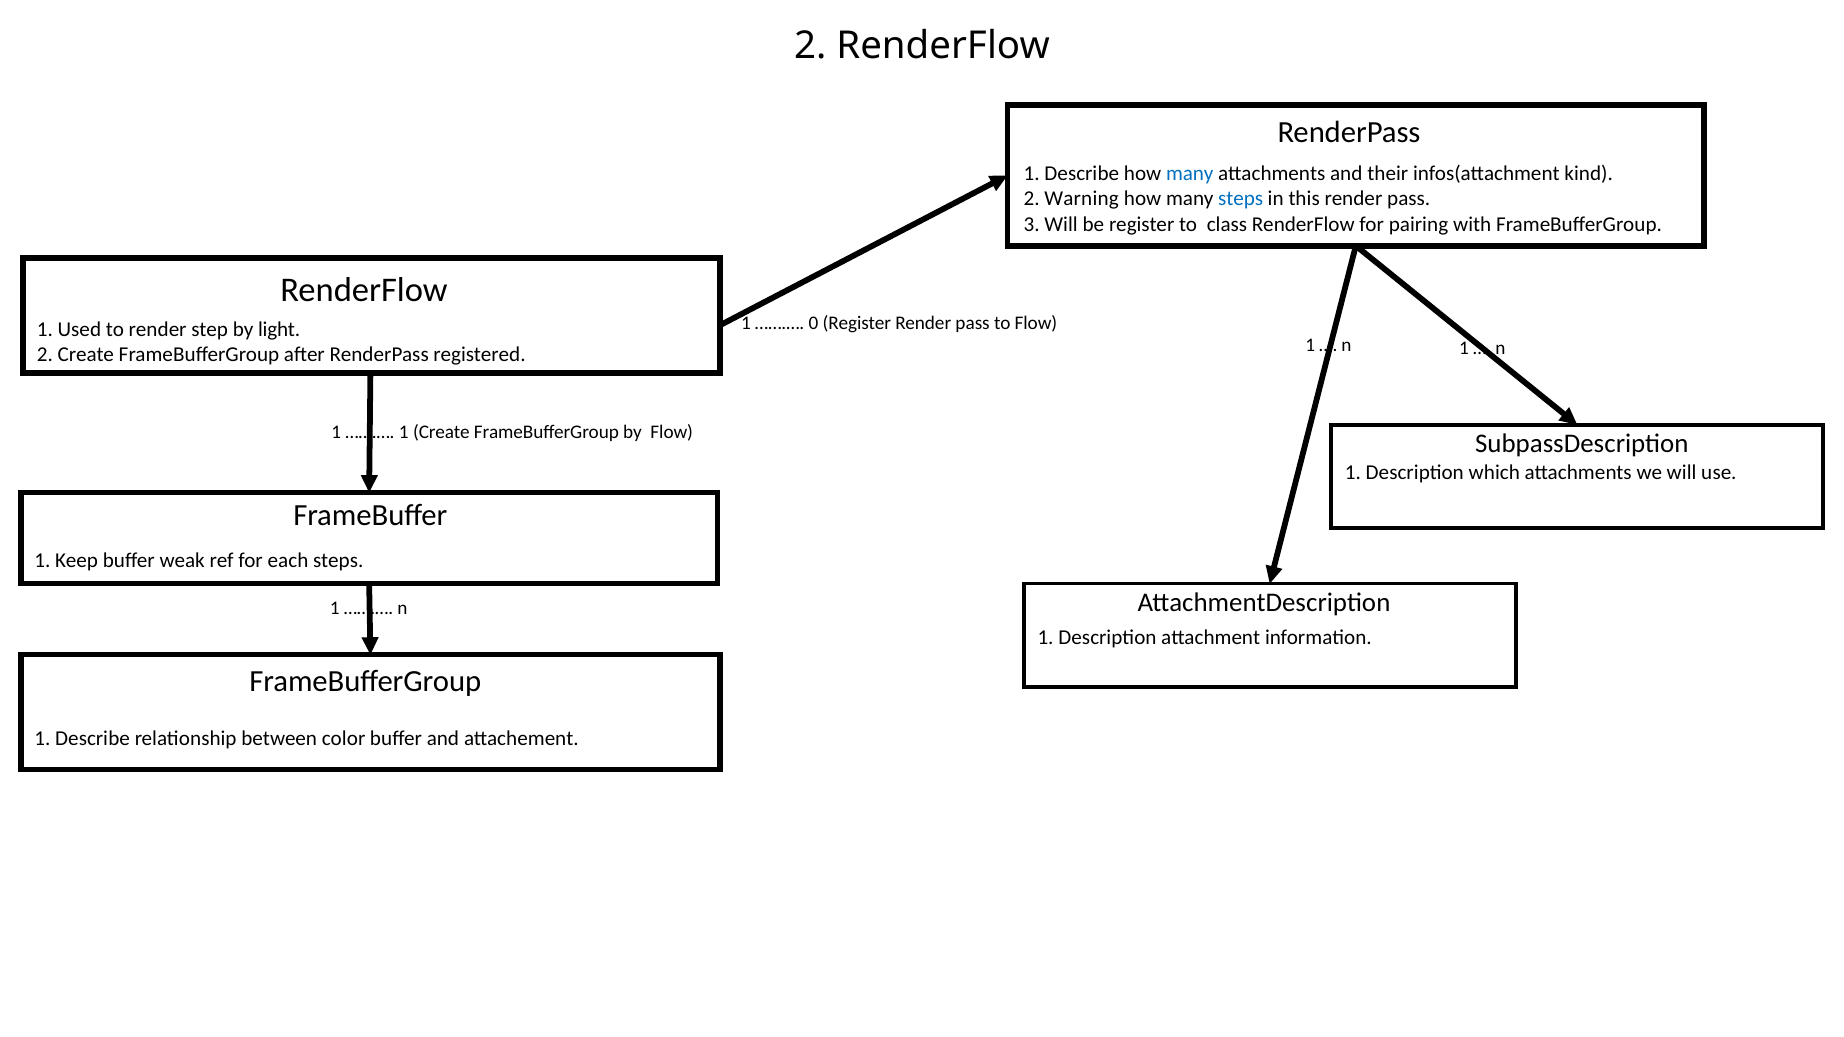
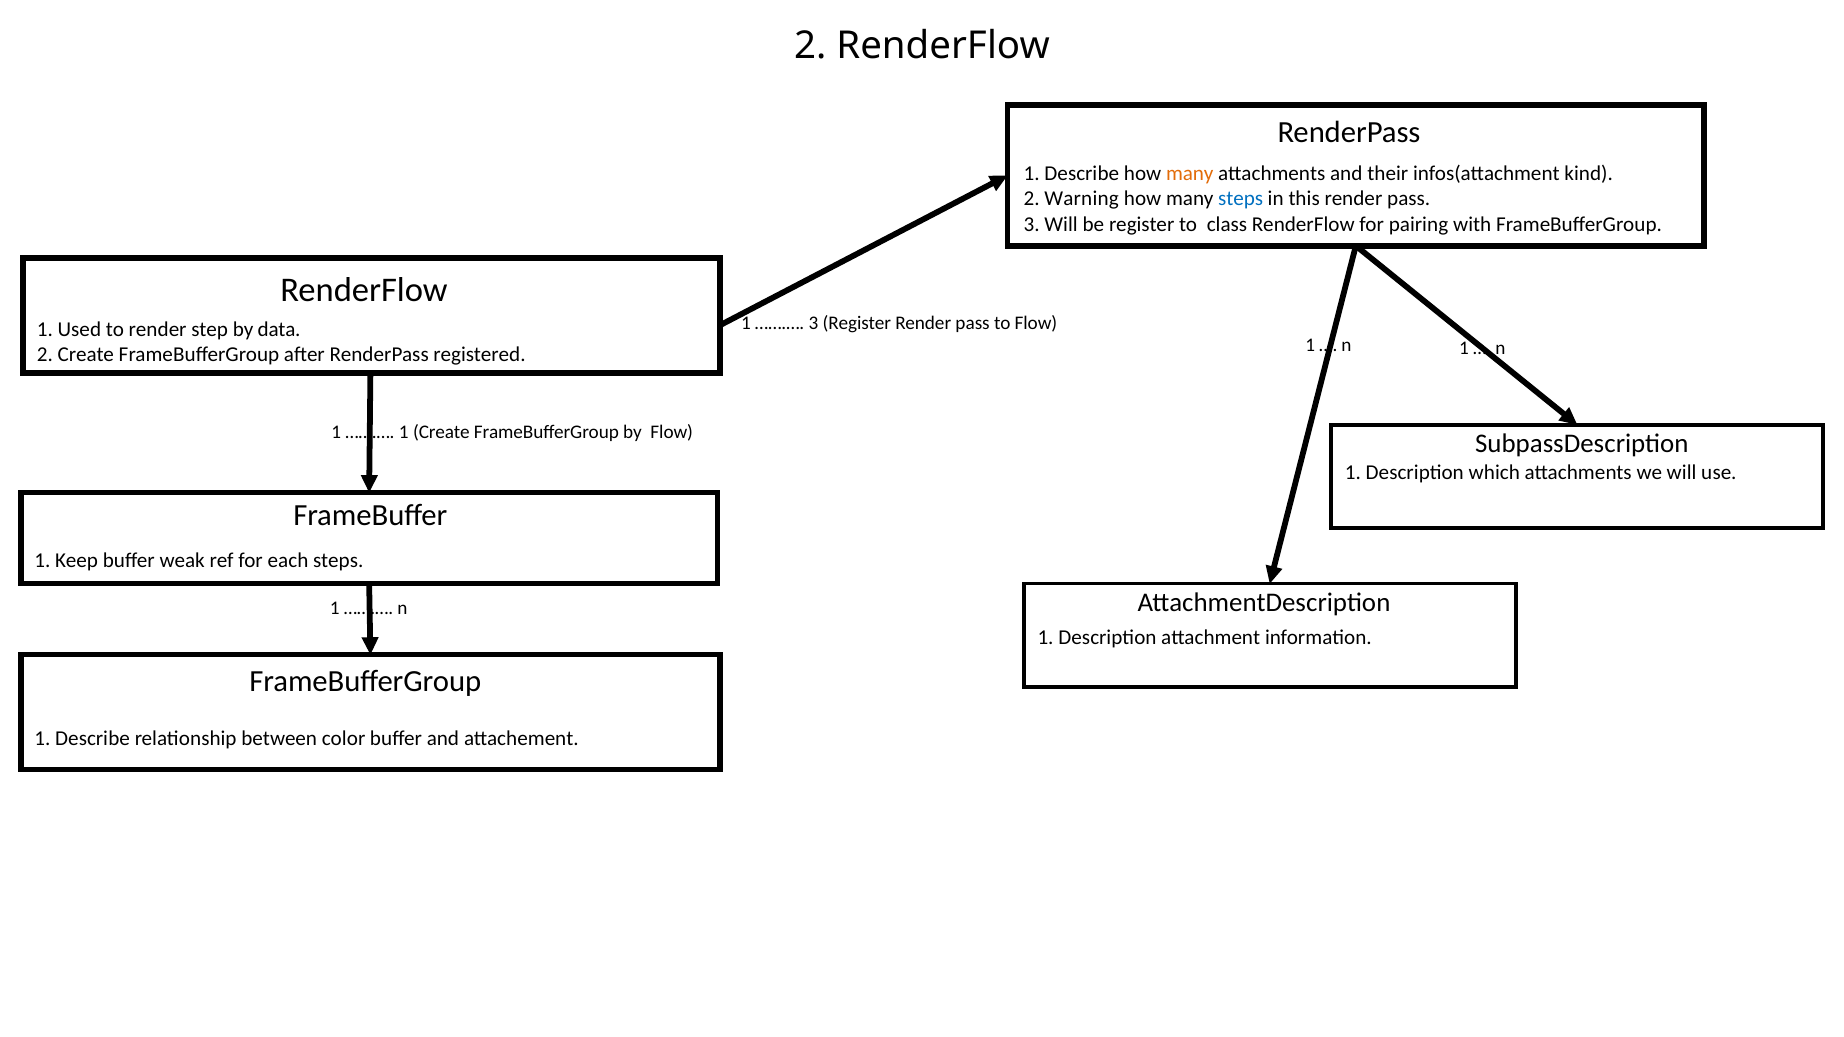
many at (1190, 174) colour: blue -> orange
0 at (813, 323): 0 -> 3
light: light -> data
